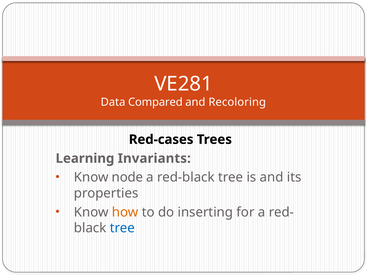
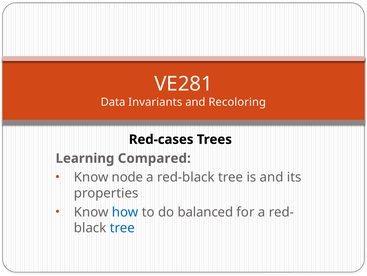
Compared: Compared -> Invariants
Invariants: Invariants -> Compared
how colour: orange -> blue
inserting: inserting -> balanced
